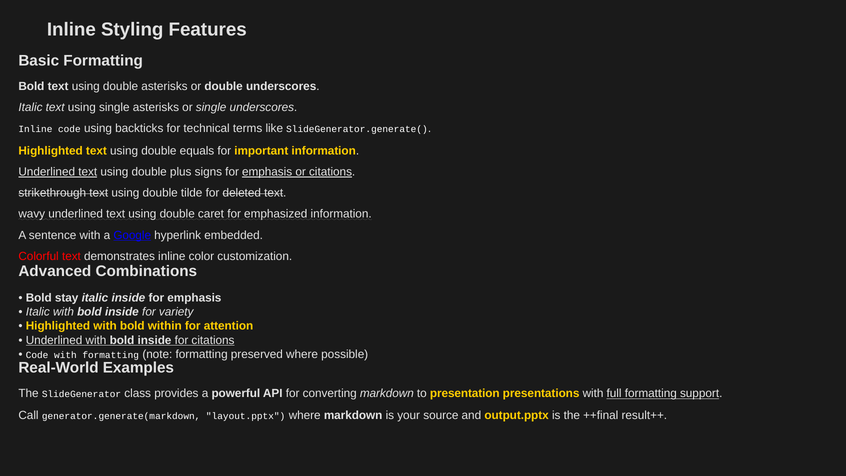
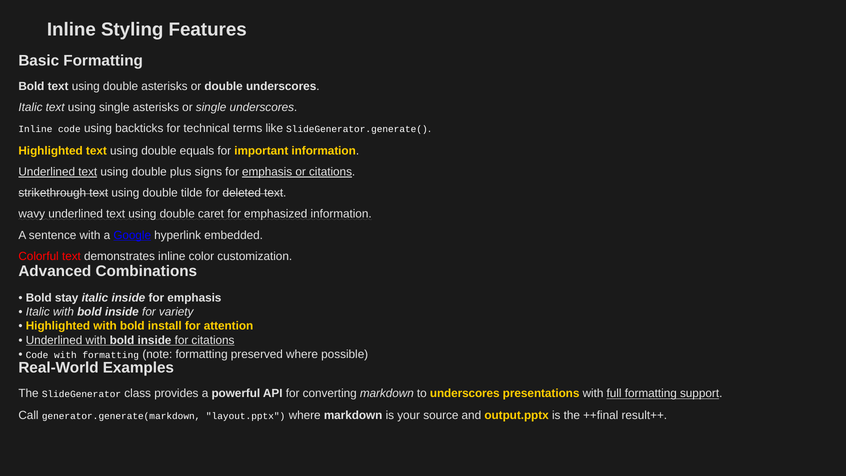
within: within -> install
to presentation: presentation -> underscores
